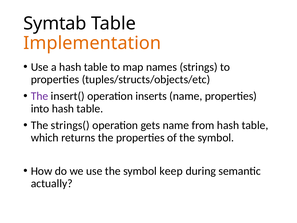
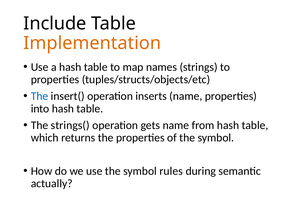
Symtab: Symtab -> Include
The at (40, 96) colour: purple -> blue
keep: keep -> rules
